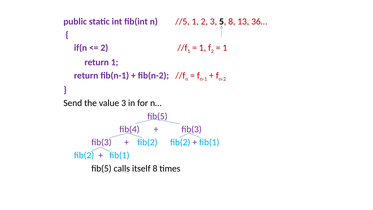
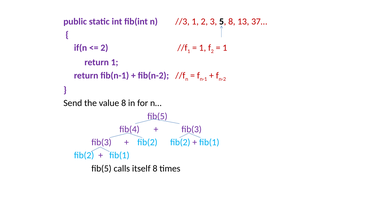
//5: //5 -> //3
36…: 36… -> 37…
value 3: 3 -> 8
